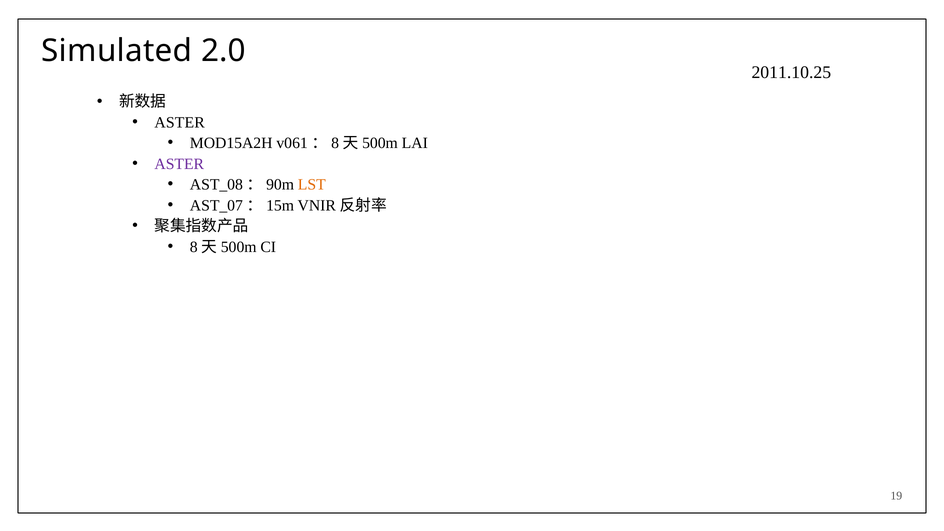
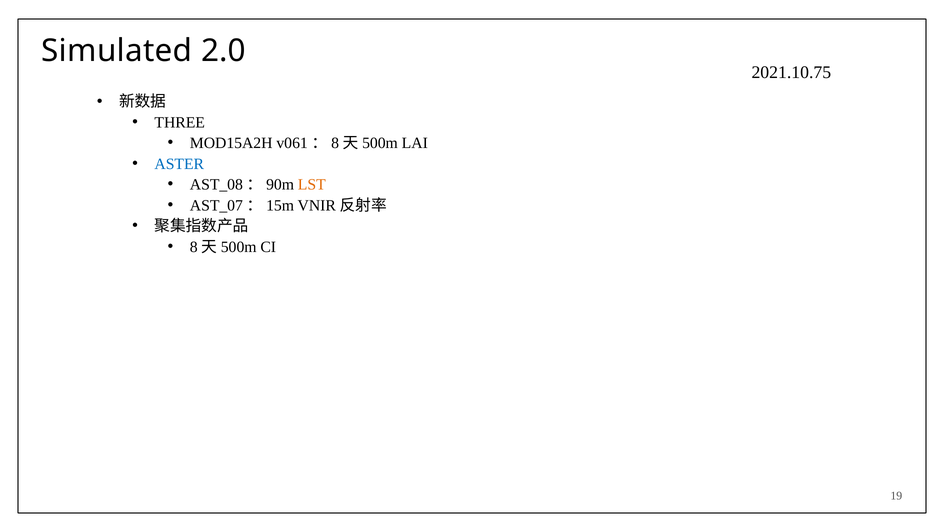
2011.10.25: 2011.10.25 -> 2021.10.75
ASTER at (180, 122): ASTER -> THREE
ASTER at (179, 164) colour: purple -> blue
